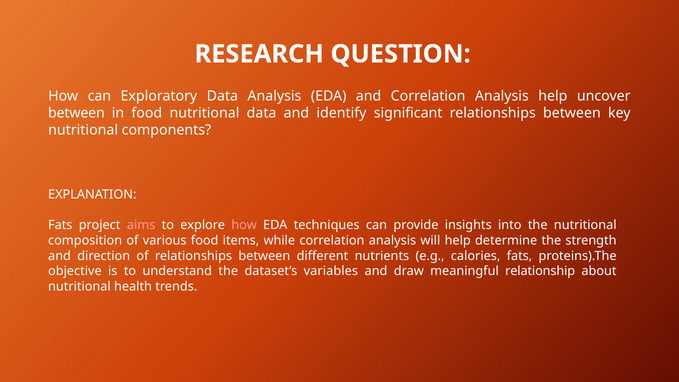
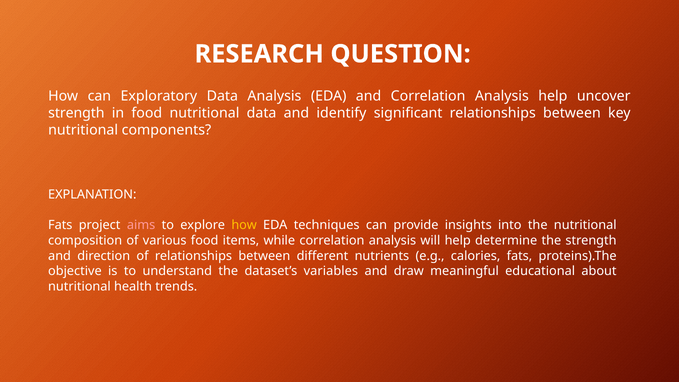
between at (76, 113): between -> strength
how at (244, 225) colour: pink -> yellow
relationship: relationship -> educational
